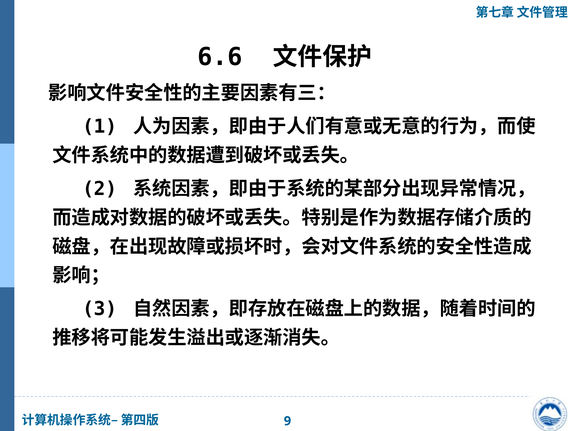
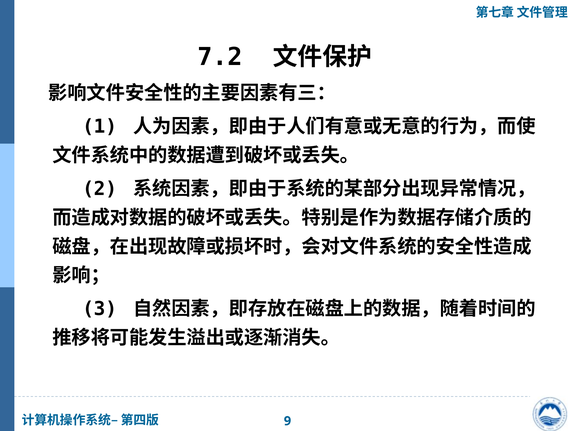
6.6: 6.6 -> 7.2
